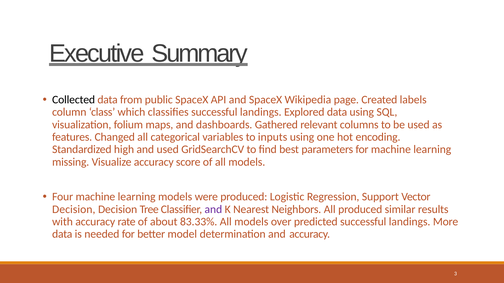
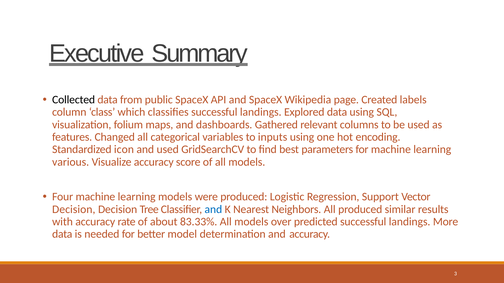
high: high -> icon
missing: missing -> various
and at (213, 210) colour: purple -> blue
